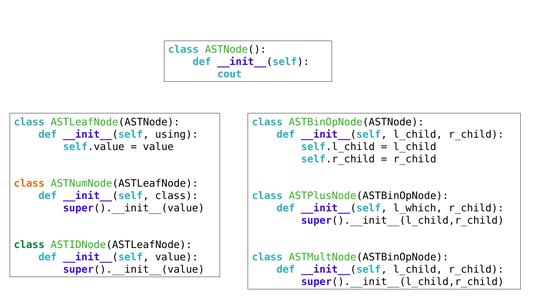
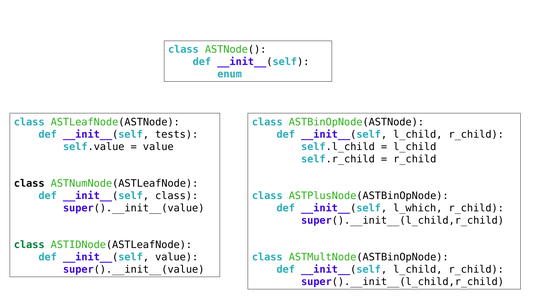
cout: cout -> enum
using: using -> tests
class at (29, 183) colour: orange -> black
